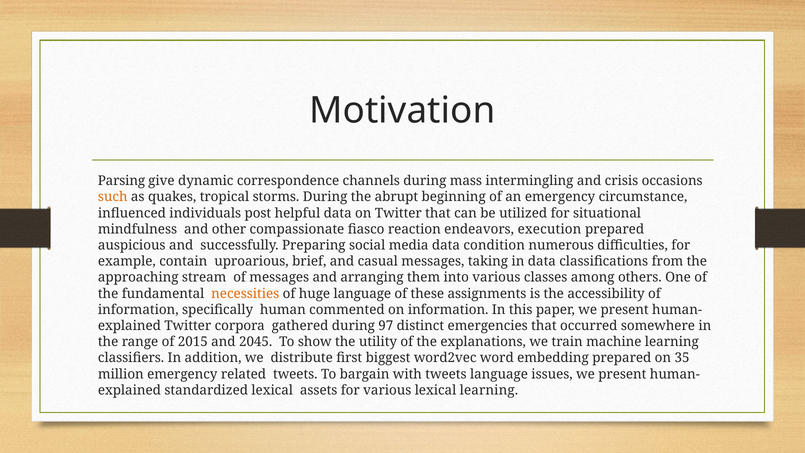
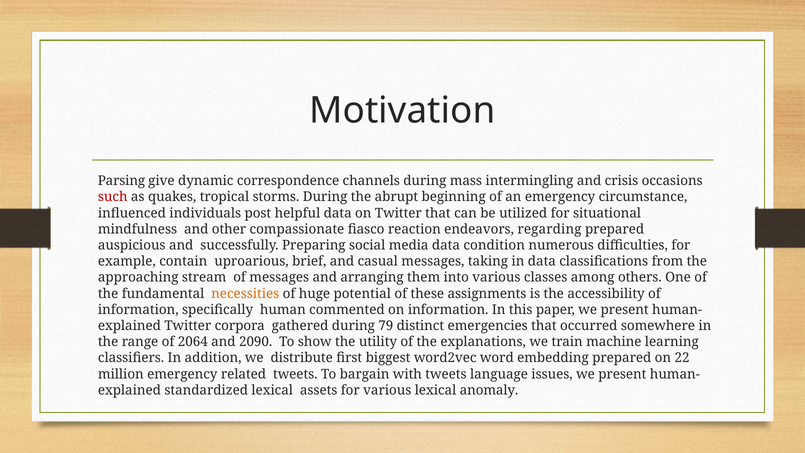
such colour: orange -> red
execution: execution -> regarding
huge language: language -> potential
97: 97 -> 79
2015: 2015 -> 2064
2045: 2045 -> 2090
35: 35 -> 22
lexical learning: learning -> anomaly
